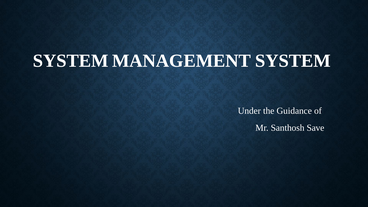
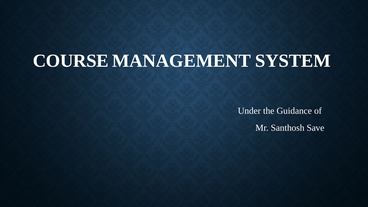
SYSTEM at (71, 61): SYSTEM -> COURSE
